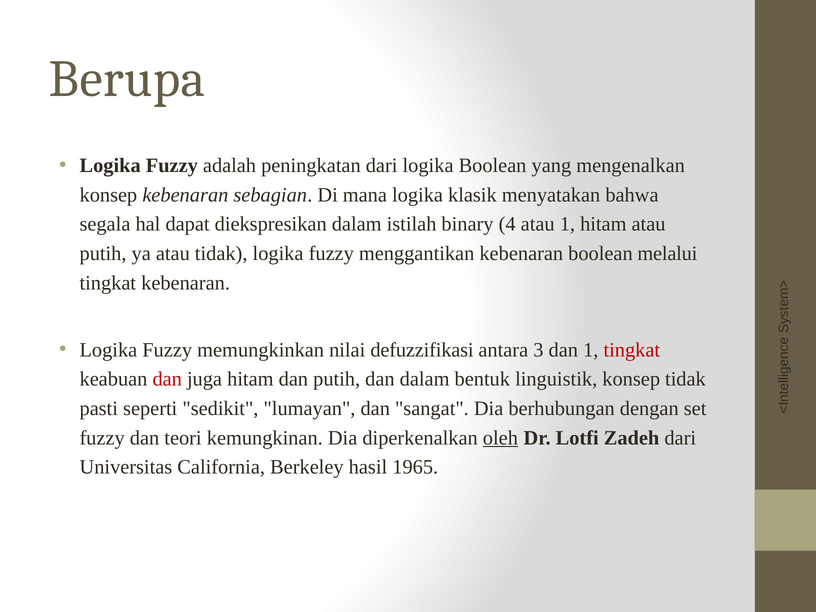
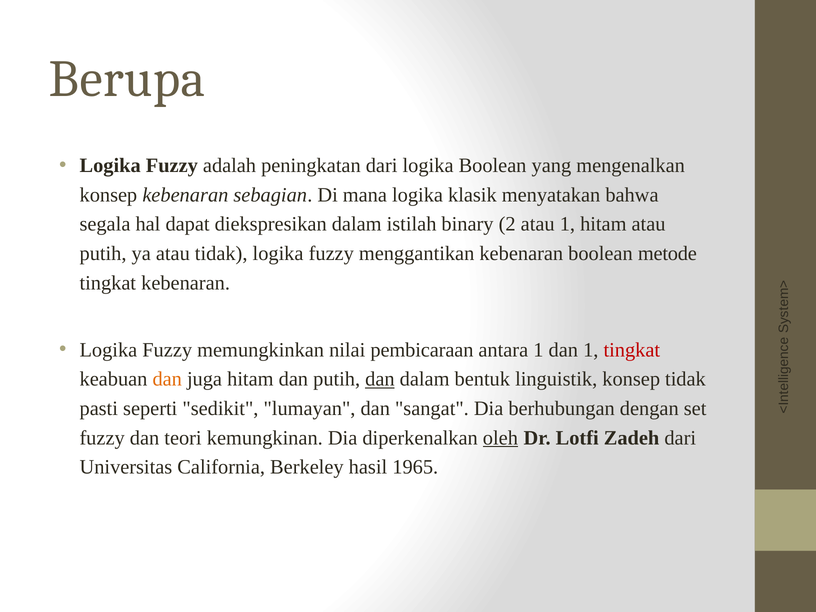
4: 4 -> 2
melalui: melalui -> metode
defuzzifikasi: defuzzifikasi -> pembicaraan
antara 3: 3 -> 1
dan at (167, 379) colour: red -> orange
dan at (380, 379) underline: none -> present
